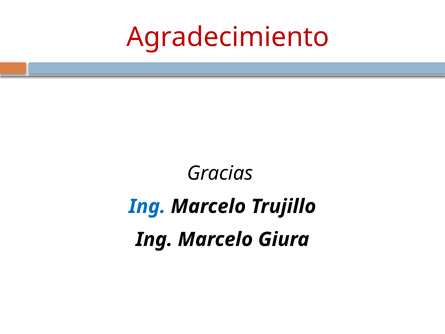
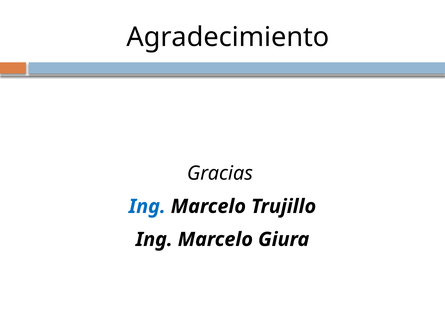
Agradecimiento colour: red -> black
